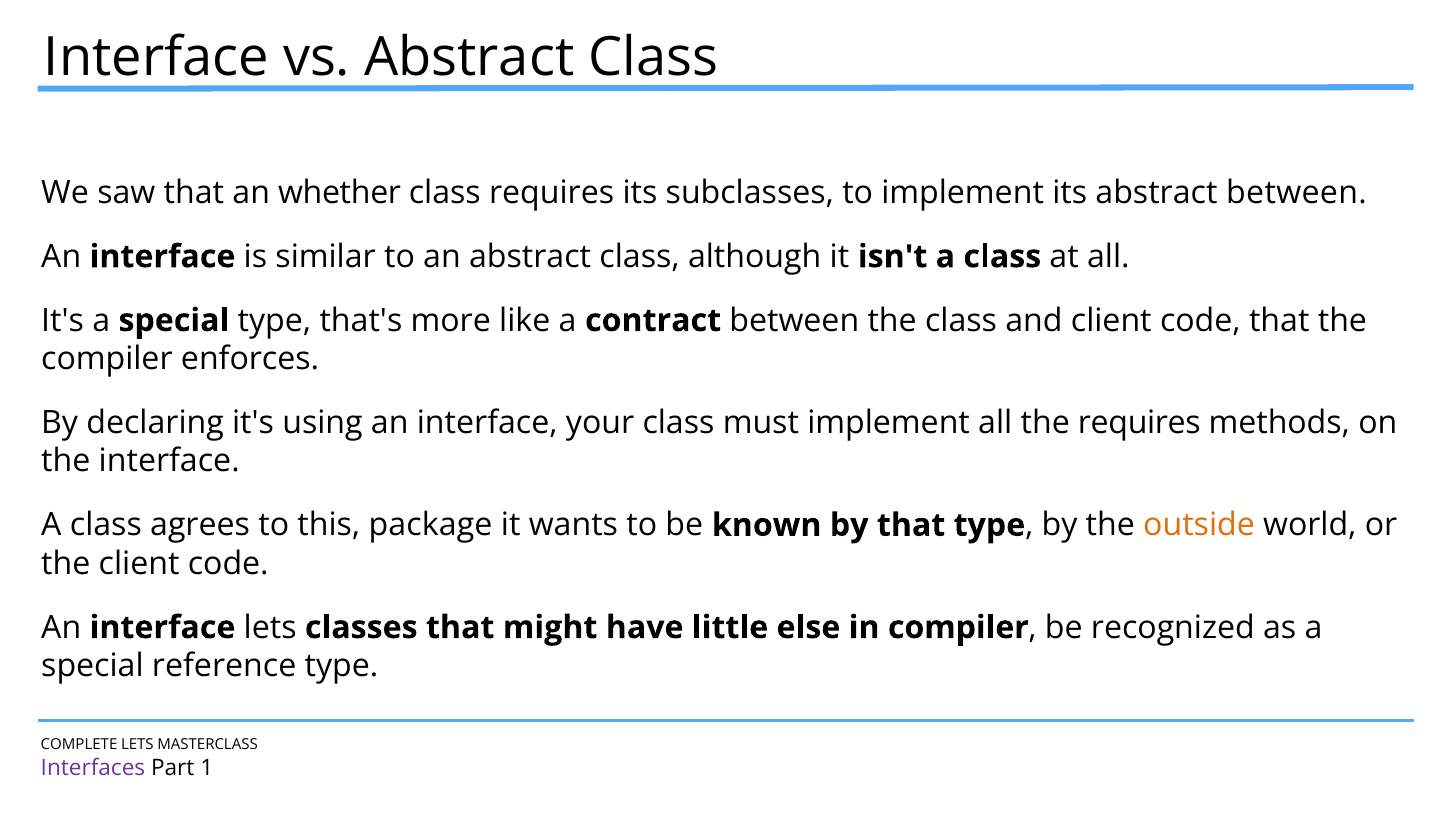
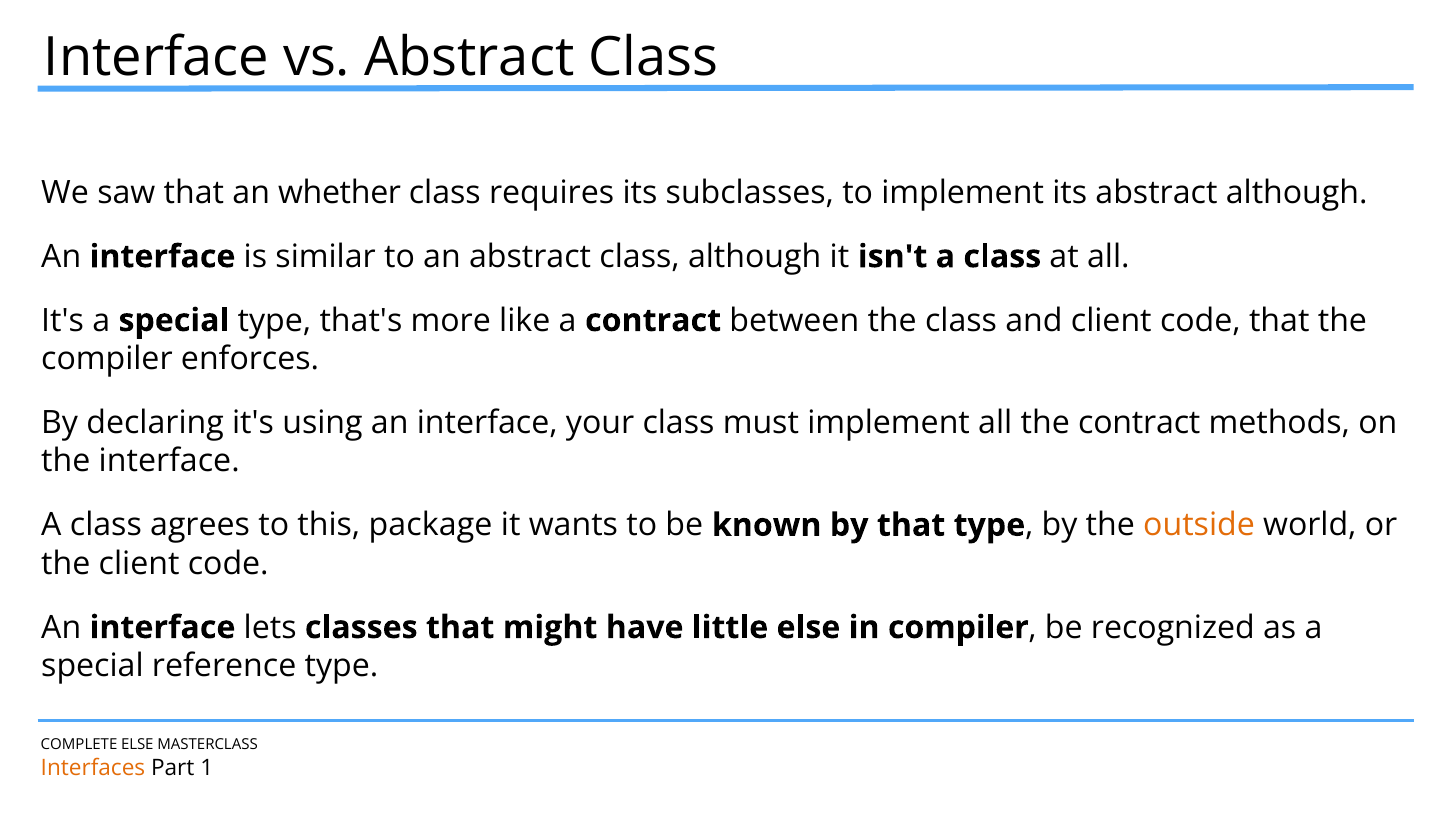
abstract between: between -> although
the requires: requires -> contract
COMPLETE LETS: LETS -> ELSE
Interfaces colour: purple -> orange
